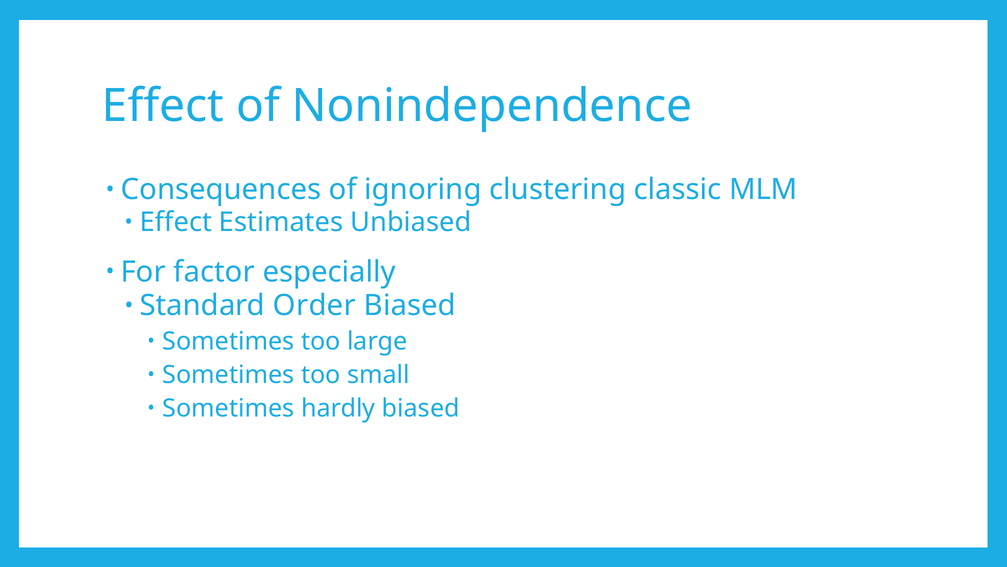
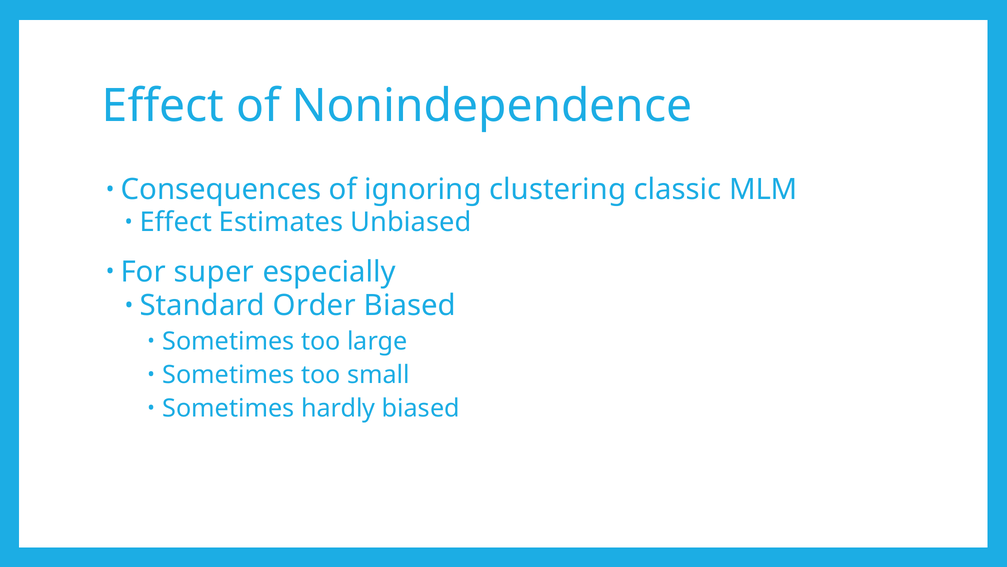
factor: factor -> super
